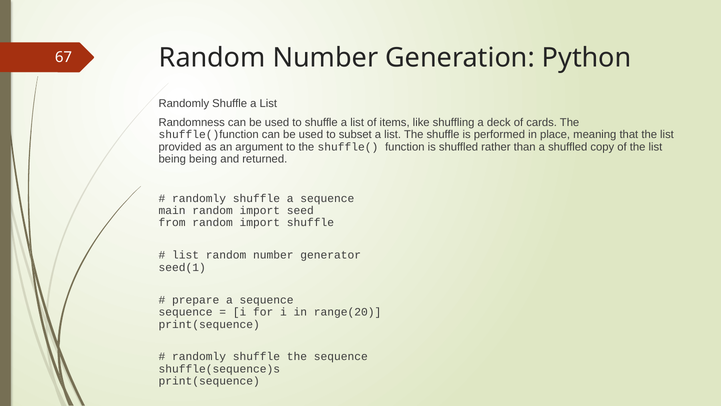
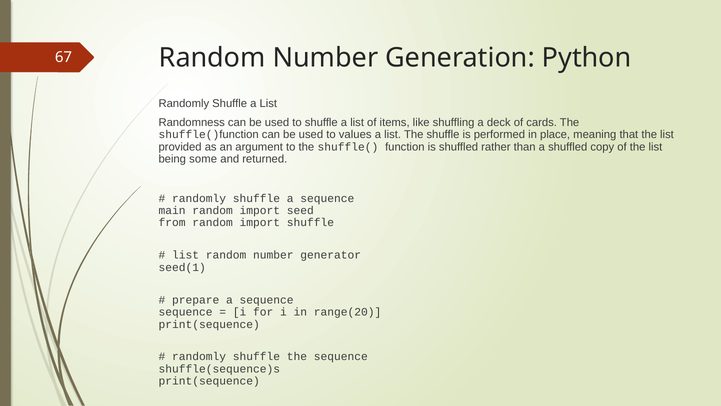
subset: subset -> values
being being: being -> some
